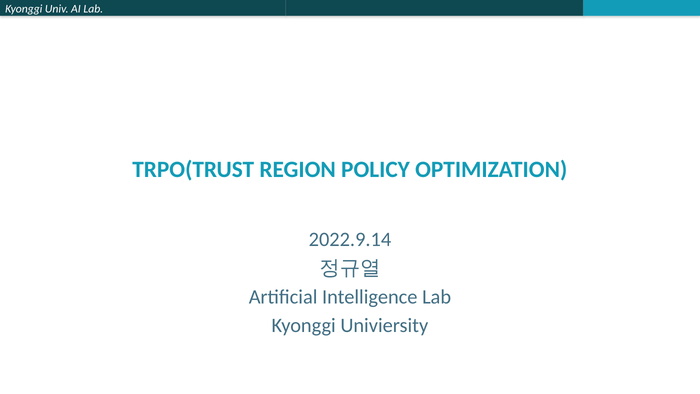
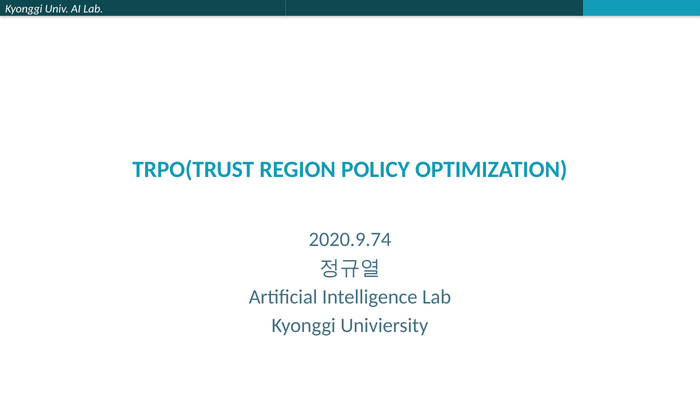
2022.9.14: 2022.9.14 -> 2020.9.74
